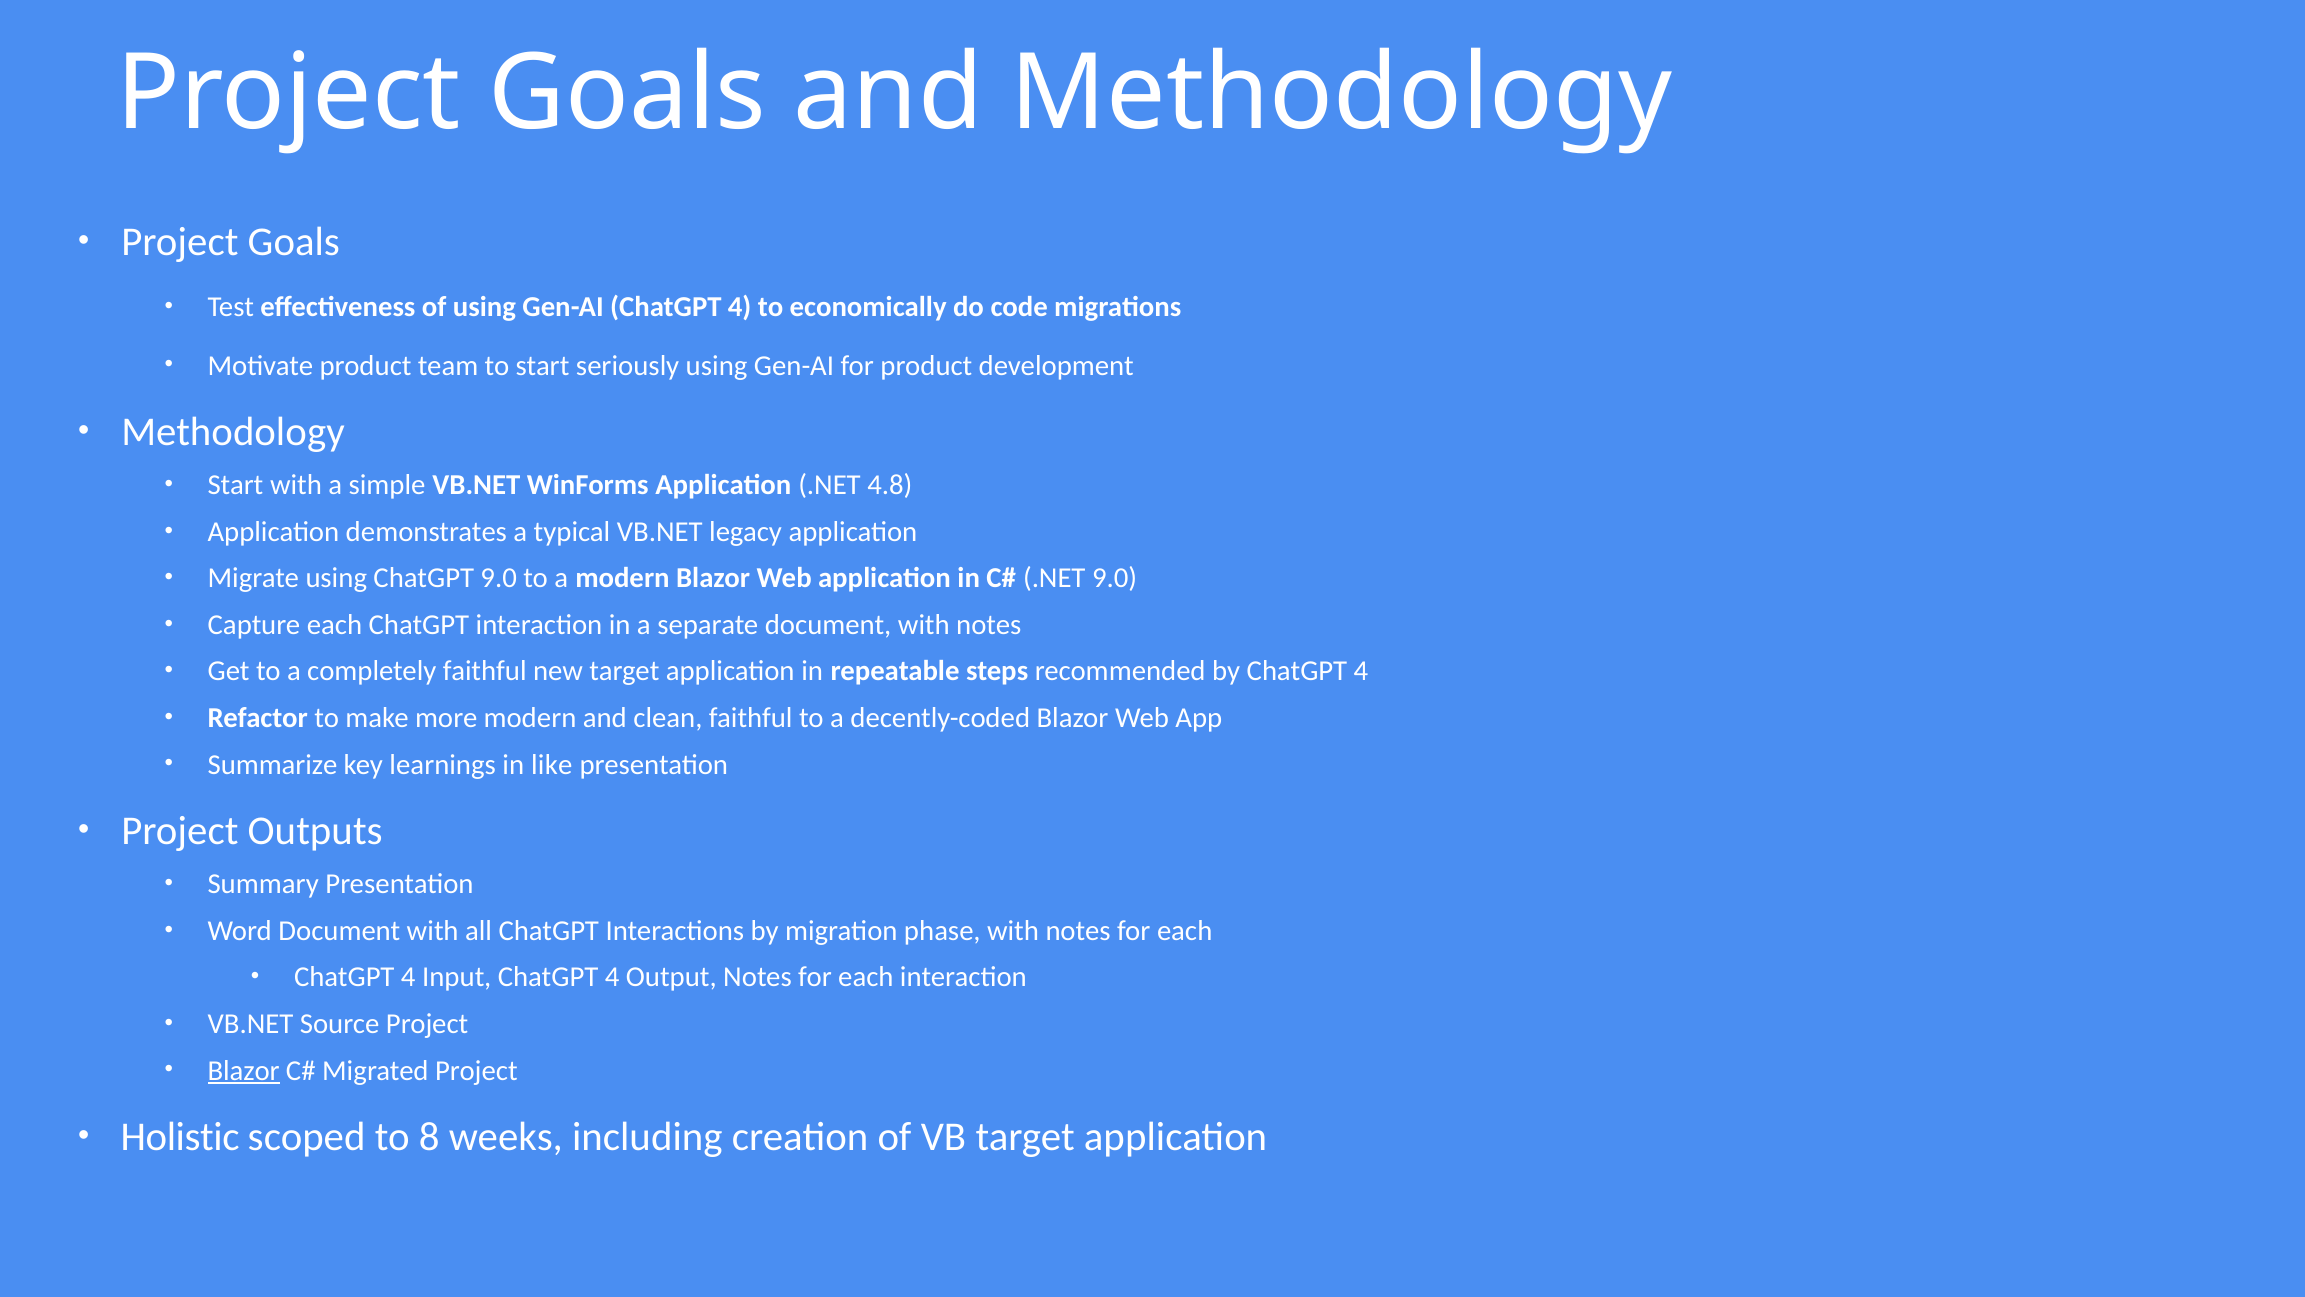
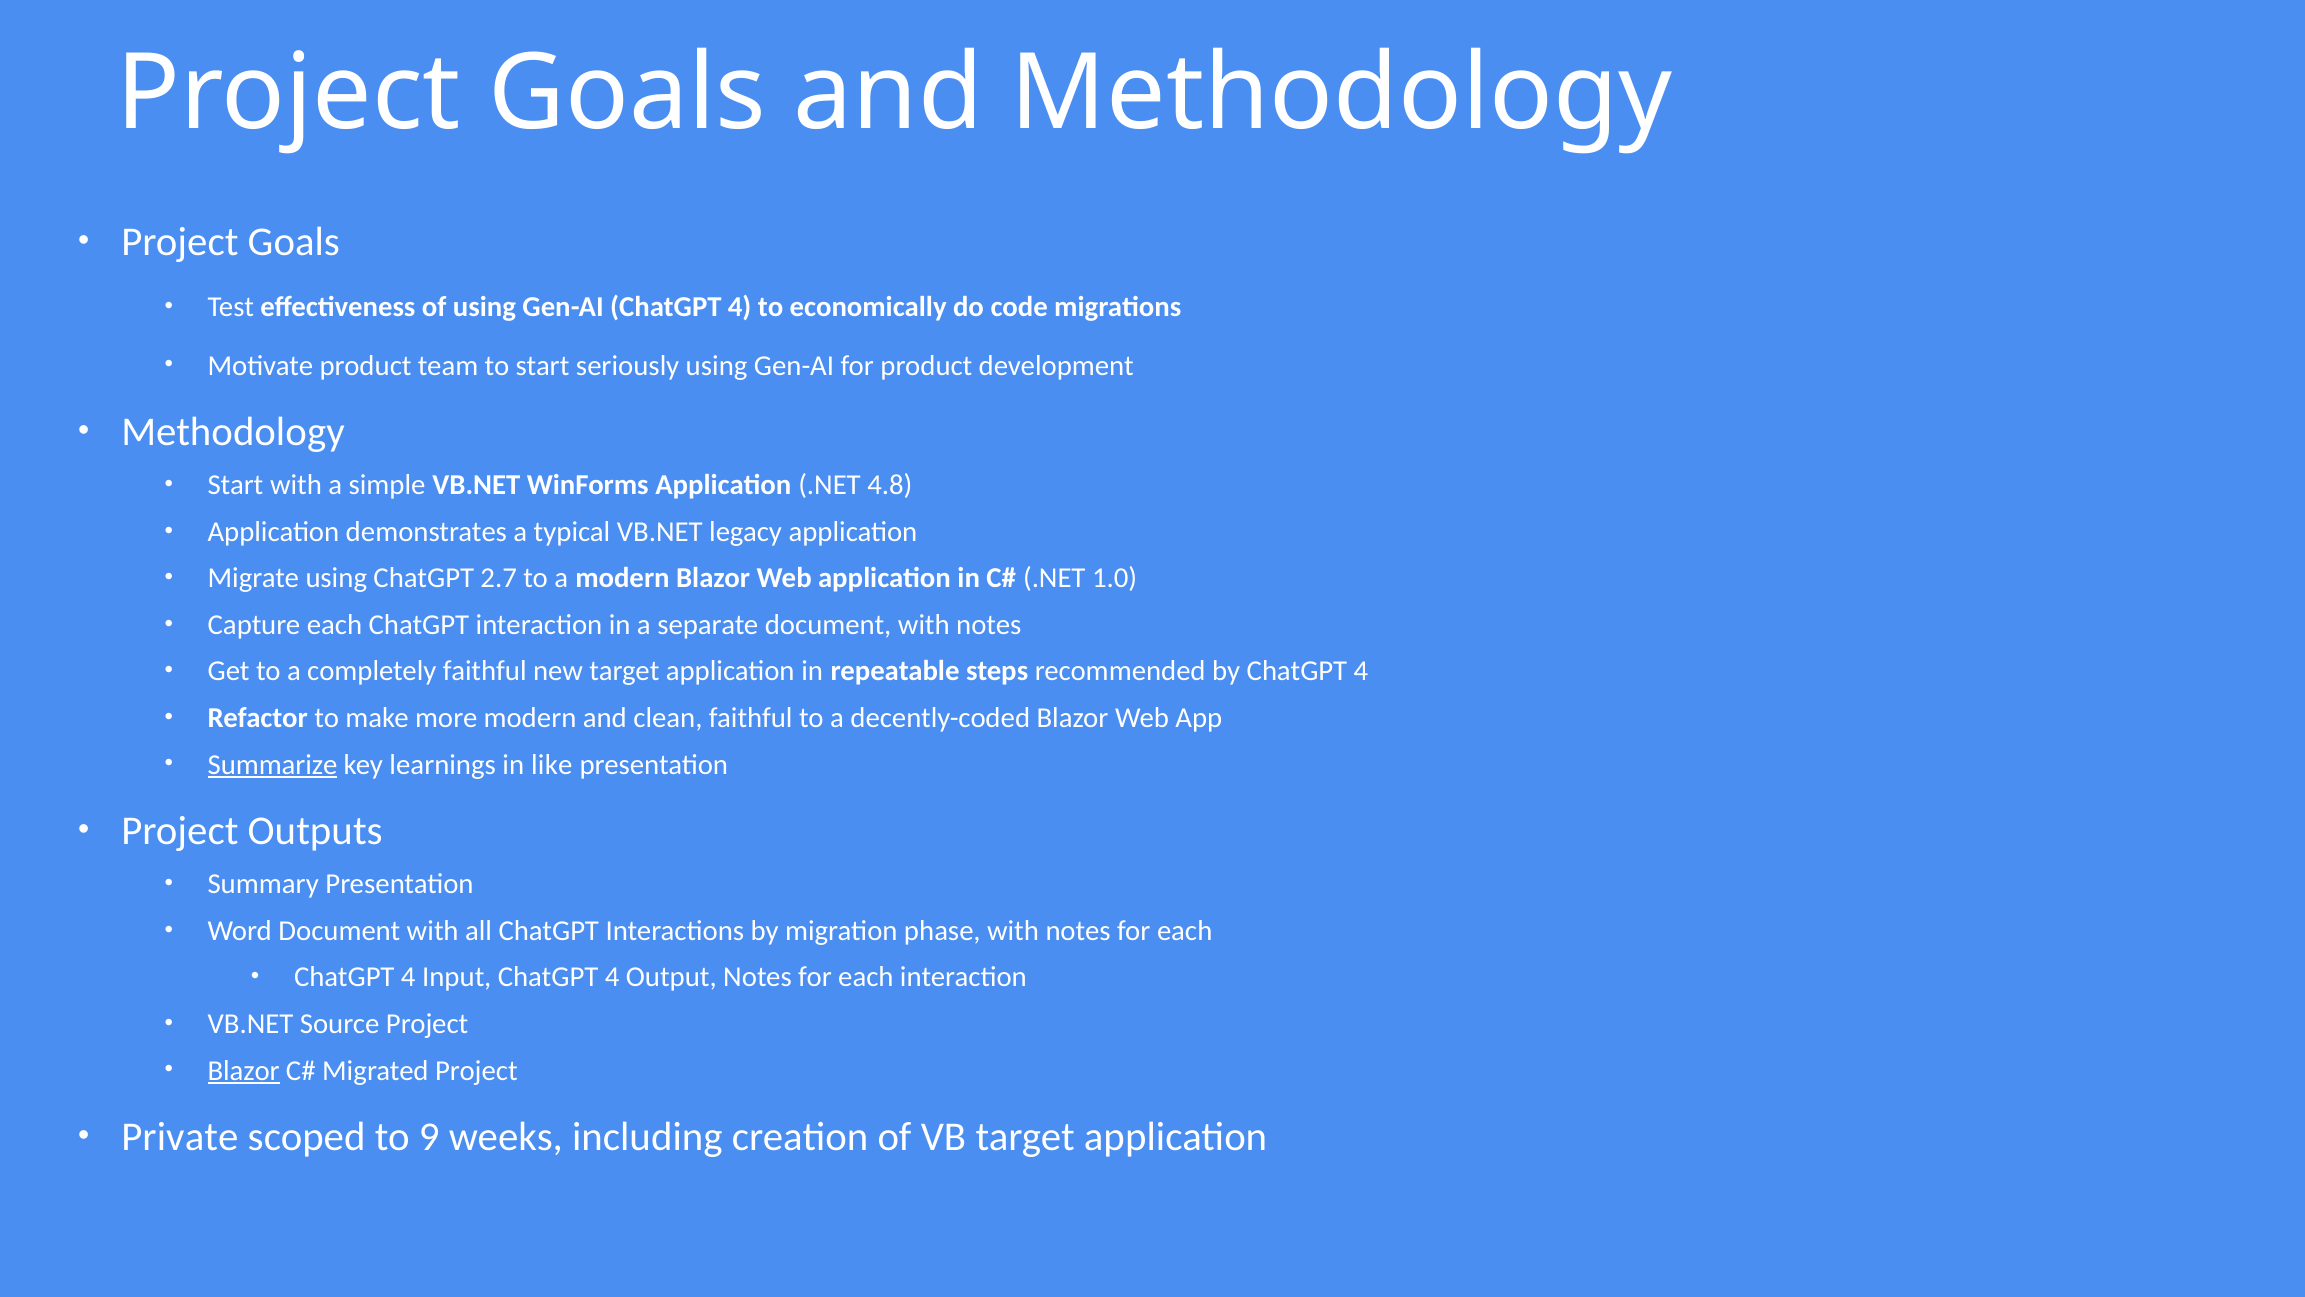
ChatGPT 9.0: 9.0 -> 2.7
.NET 9.0: 9.0 -> 1.0
Summarize underline: none -> present
Holistic: Holistic -> Private
8: 8 -> 9
